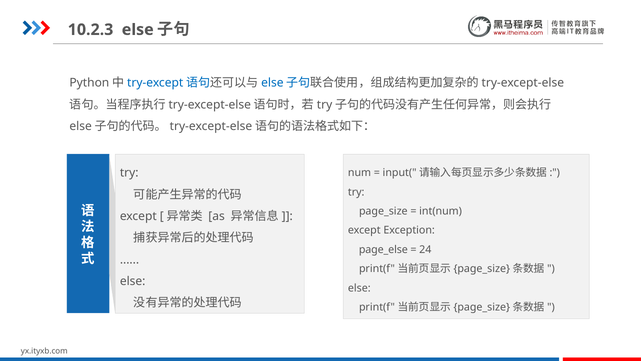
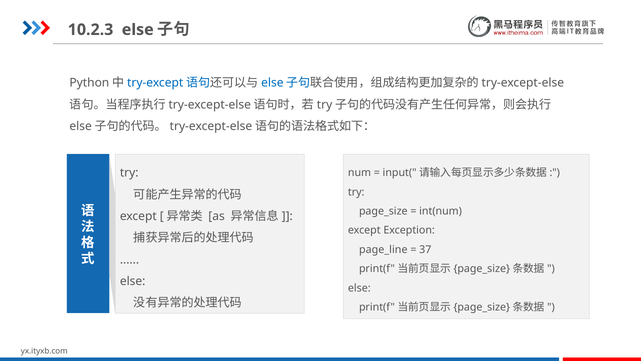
page_else: page_else -> page_line
24: 24 -> 37
